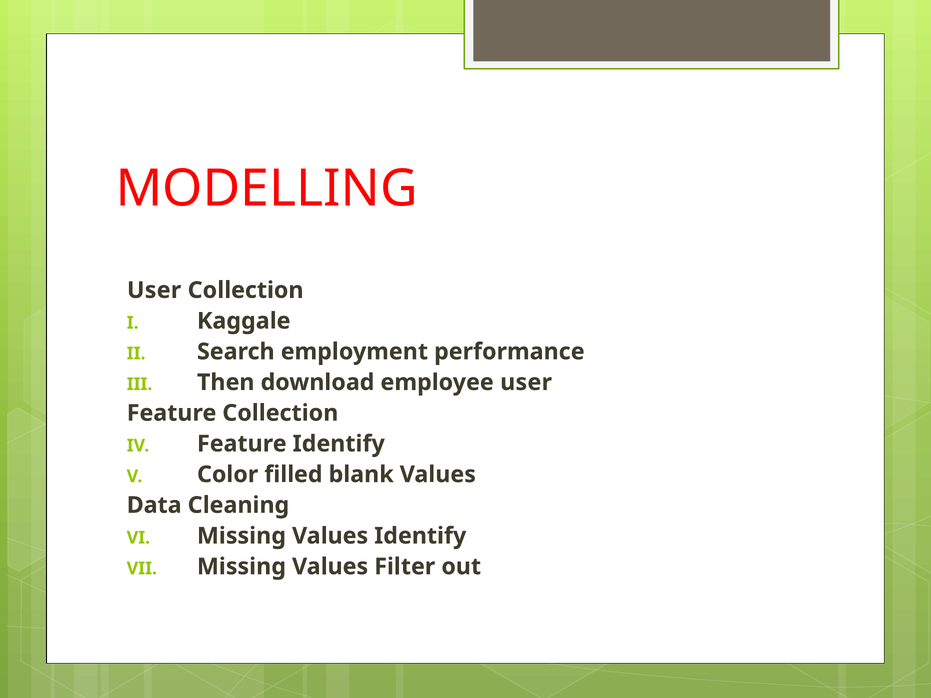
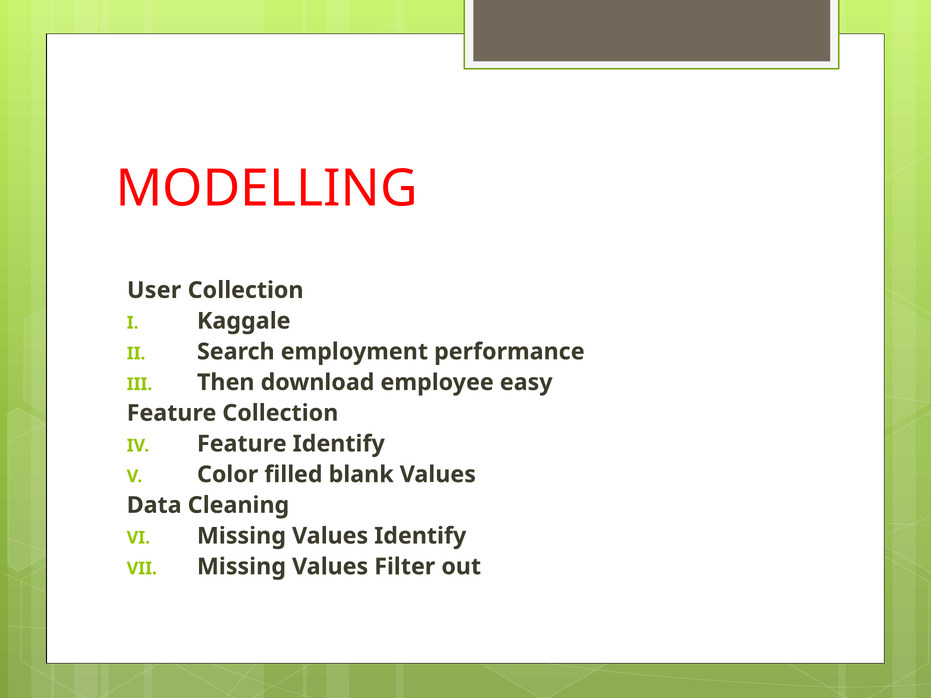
employee user: user -> easy
